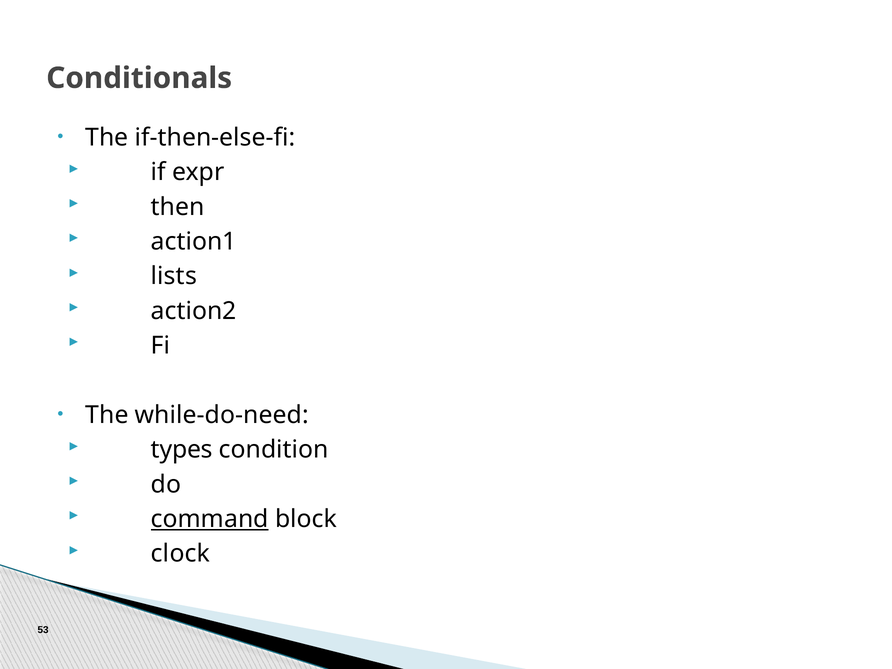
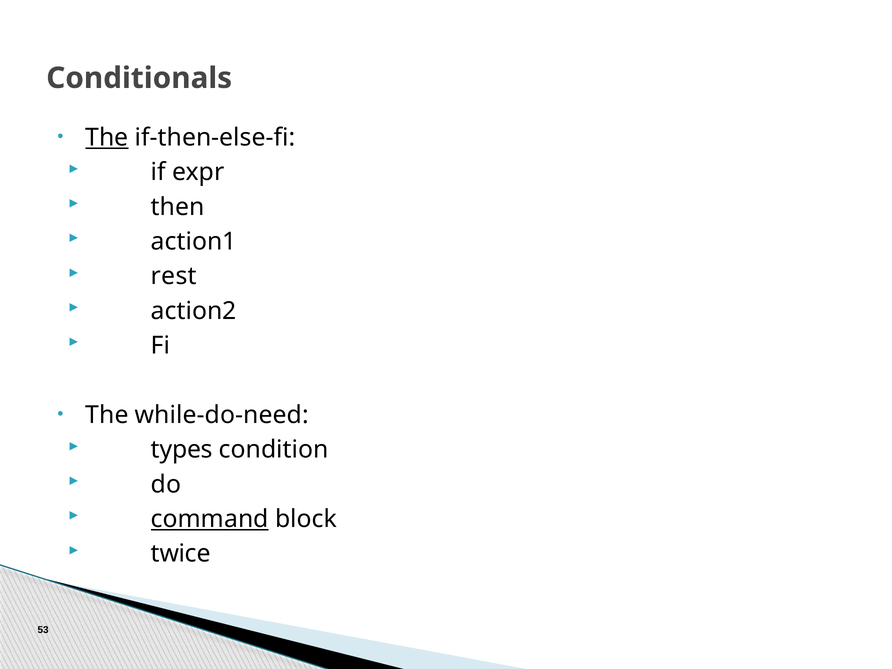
The at (107, 137) underline: none -> present
lists: lists -> rest
clock: clock -> twice
